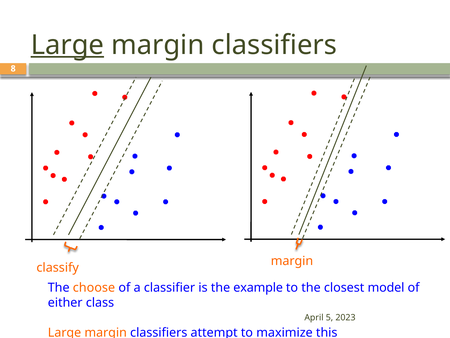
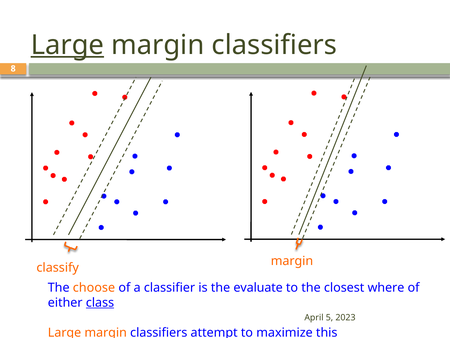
example: example -> evaluate
model: model -> where
class underline: none -> present
